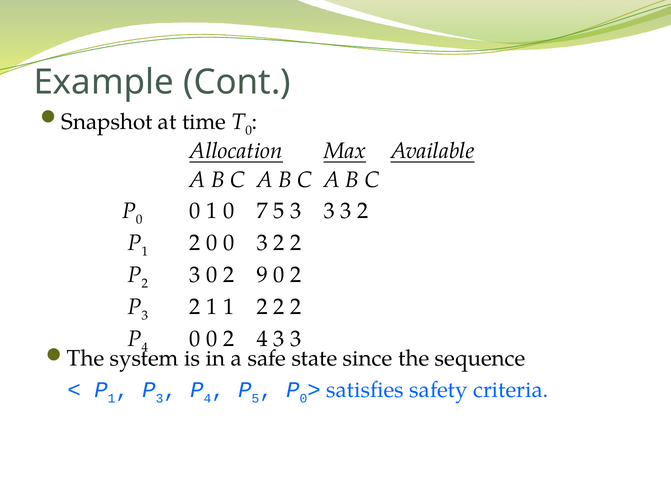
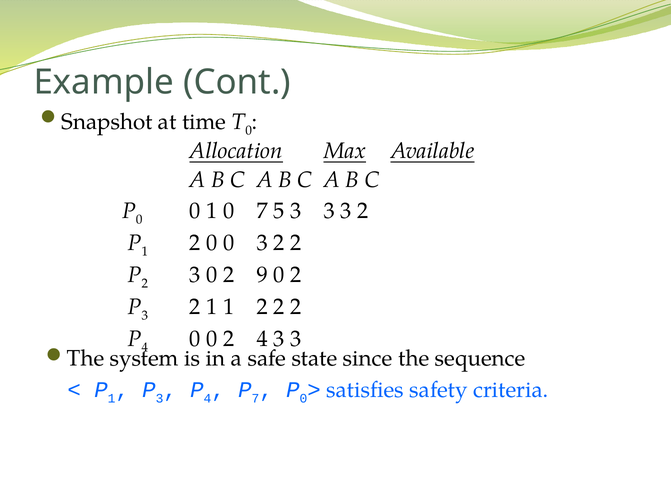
5 at (255, 399): 5 -> 7
